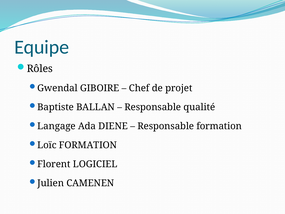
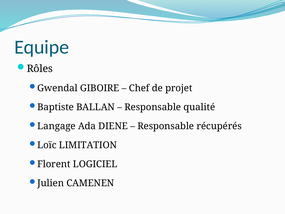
Responsable formation: formation -> récupérés
Loïc FORMATION: FORMATION -> LIMITATION
